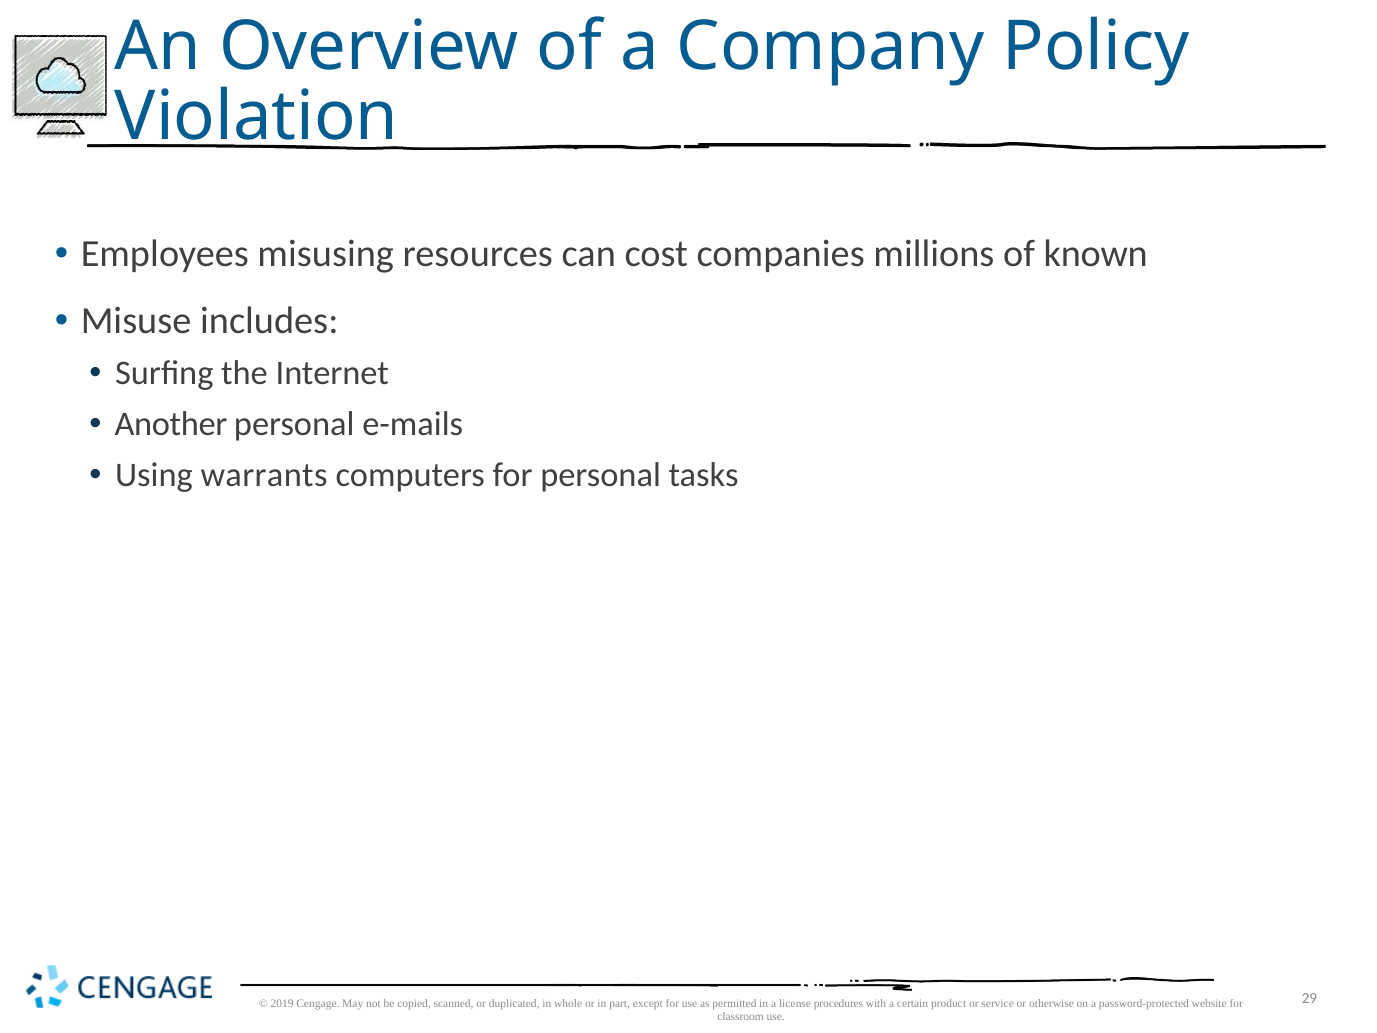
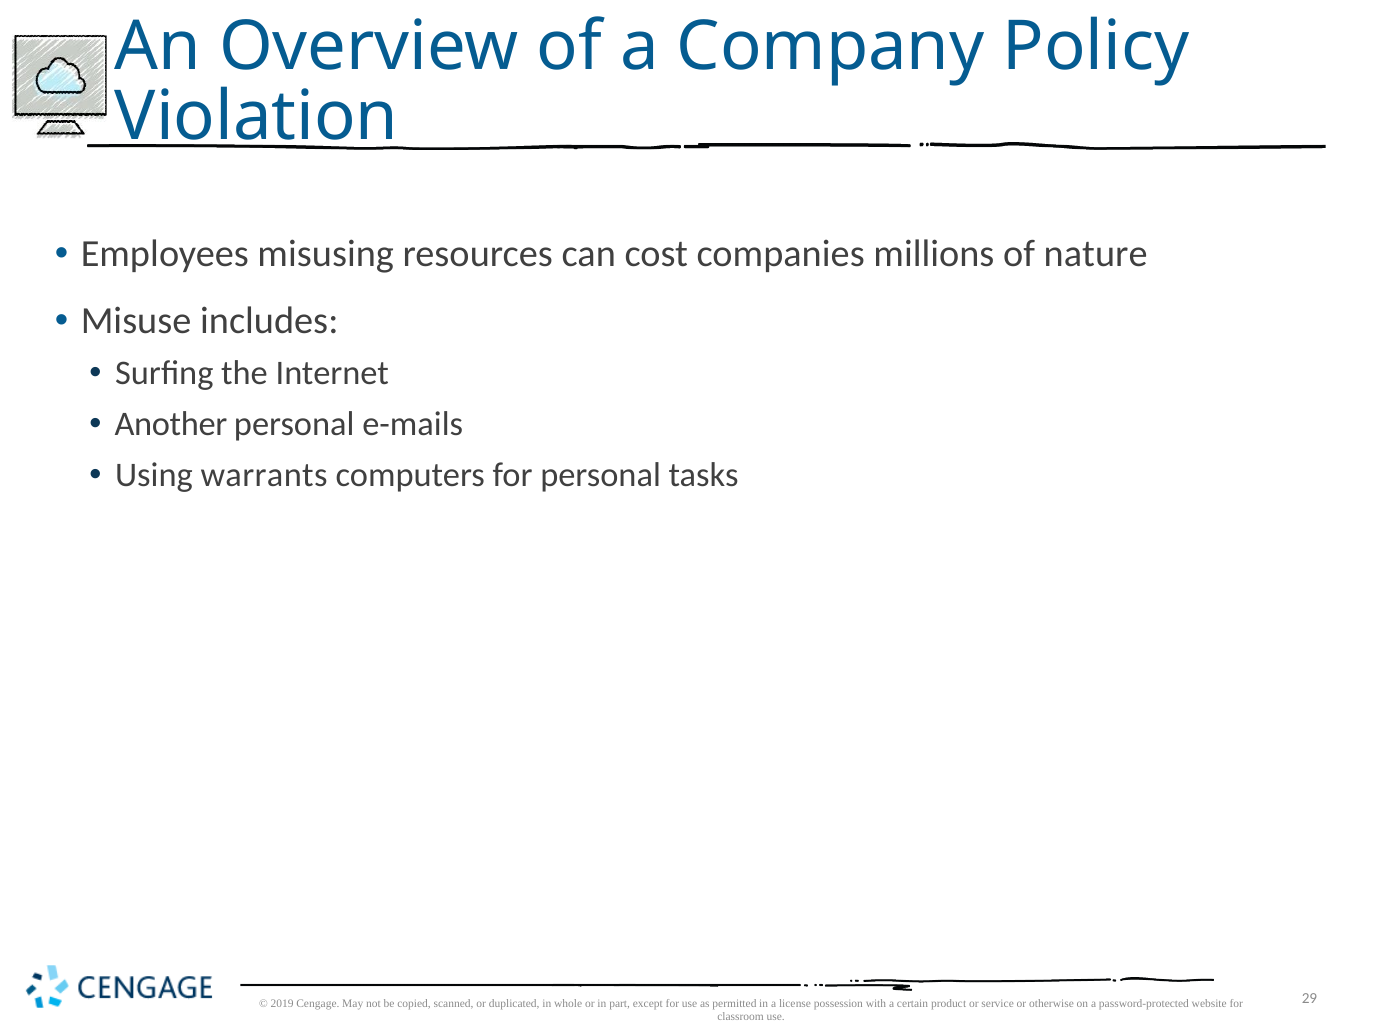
known: known -> nature
procedures: procedures -> possession
